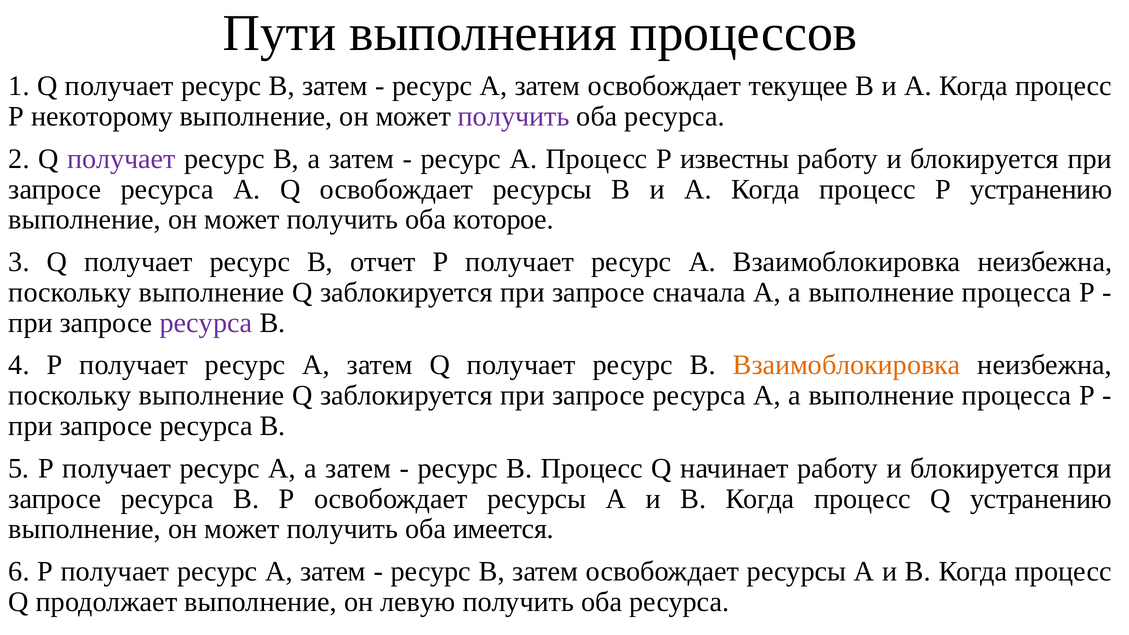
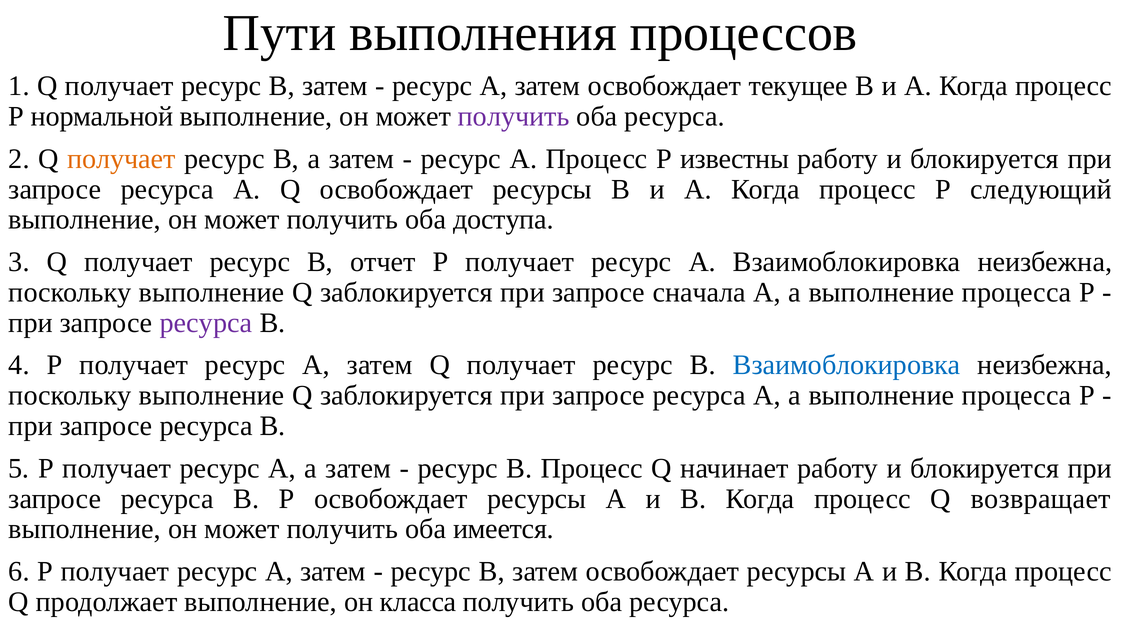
некоторому: некоторому -> нормальной
получает at (121, 159) colour: purple -> orange
Р устранению: устранению -> следующий
которое: которое -> доступа
Взаимоблокировка at (847, 365) colour: orange -> blue
Q устранению: устранению -> возвращает
левую: левую -> класса
